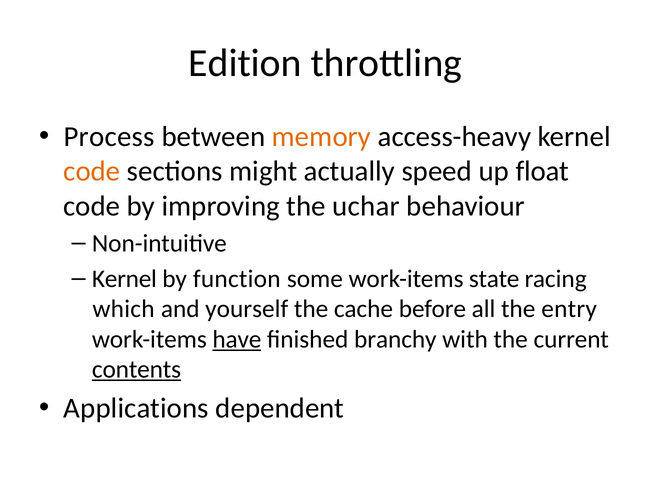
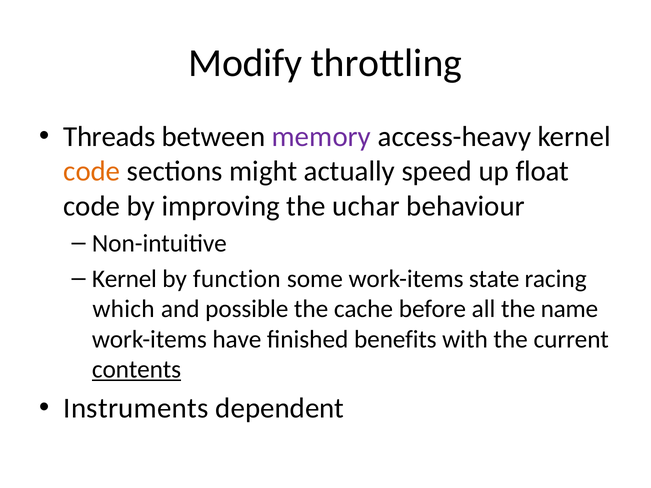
Edition: Edition -> Modify
Process: Process -> Threads
memory colour: orange -> purple
yourself: yourself -> possible
entry: entry -> name
have underline: present -> none
branchy: branchy -> benefits
Applications: Applications -> Instruments
